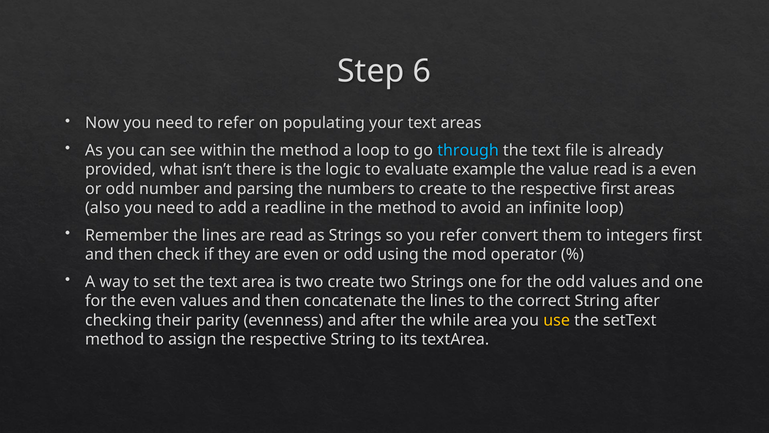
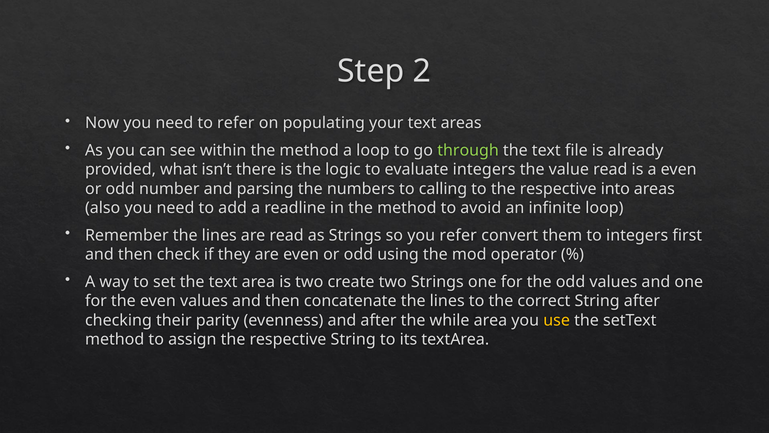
6: 6 -> 2
through colour: light blue -> light green
evaluate example: example -> integers
to create: create -> calling
respective first: first -> into
